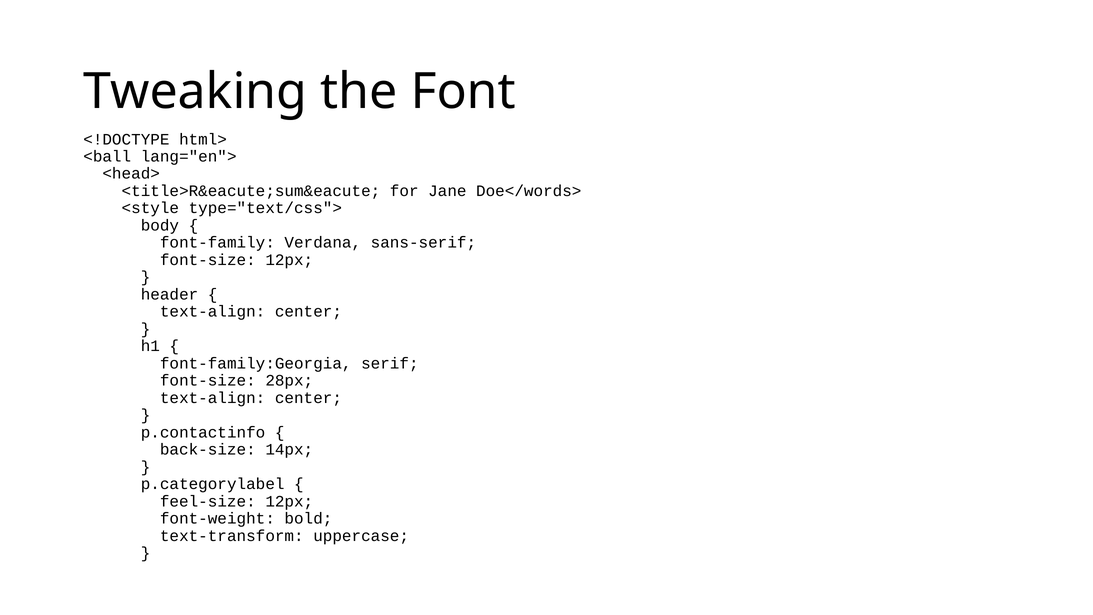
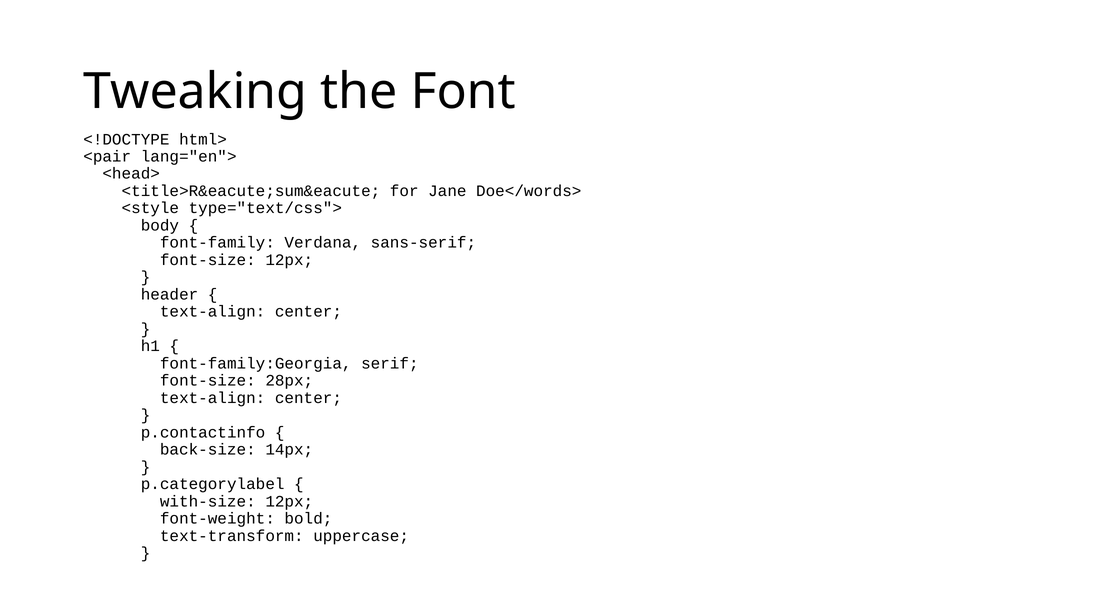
<ball: <ball -> <pair
feel-size: feel-size -> with-size
